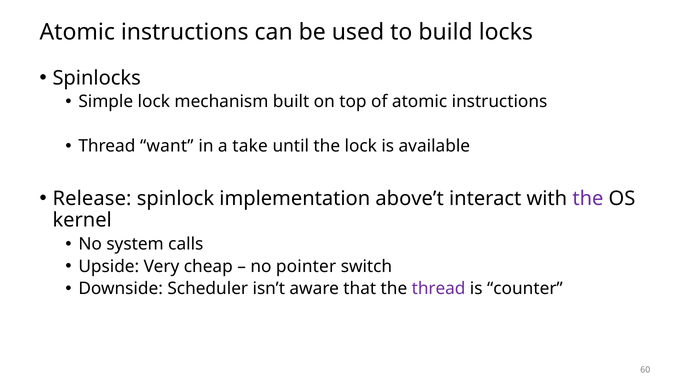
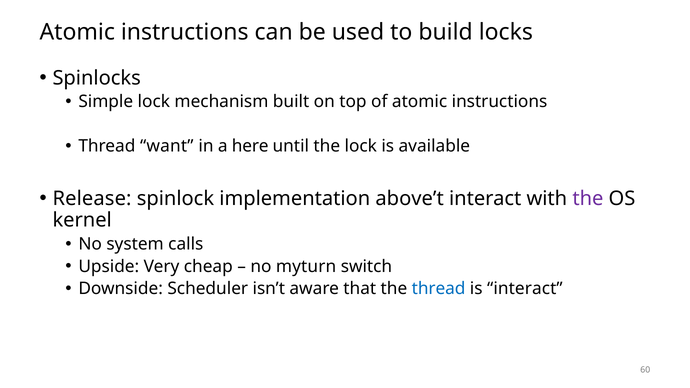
take: take -> here
pointer: pointer -> myturn
thread at (439, 289) colour: purple -> blue
is counter: counter -> interact
